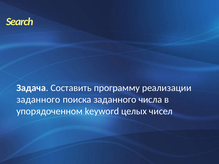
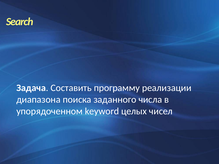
заданного at (38, 100): заданного -> диапазона
